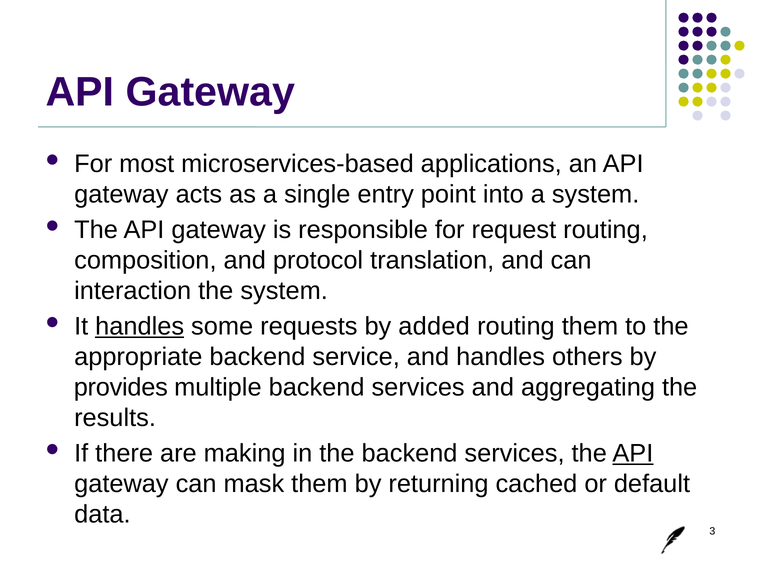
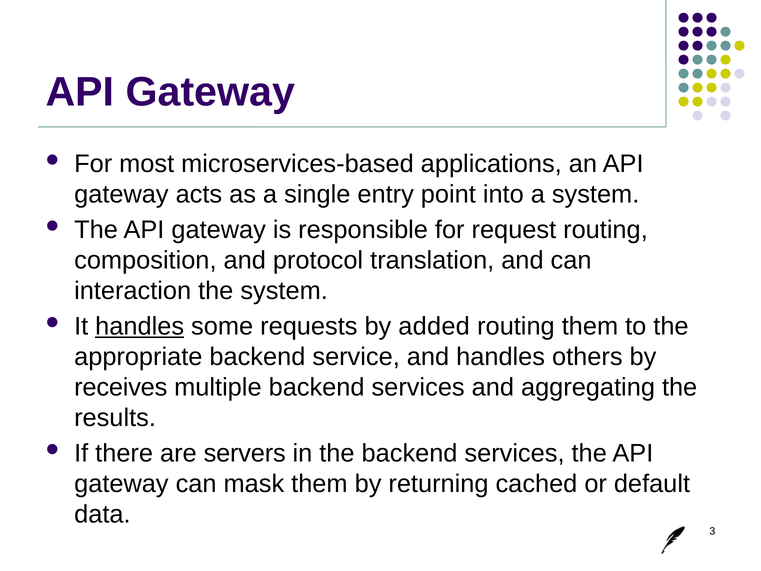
provides: provides -> receives
making: making -> servers
API at (633, 453) underline: present -> none
